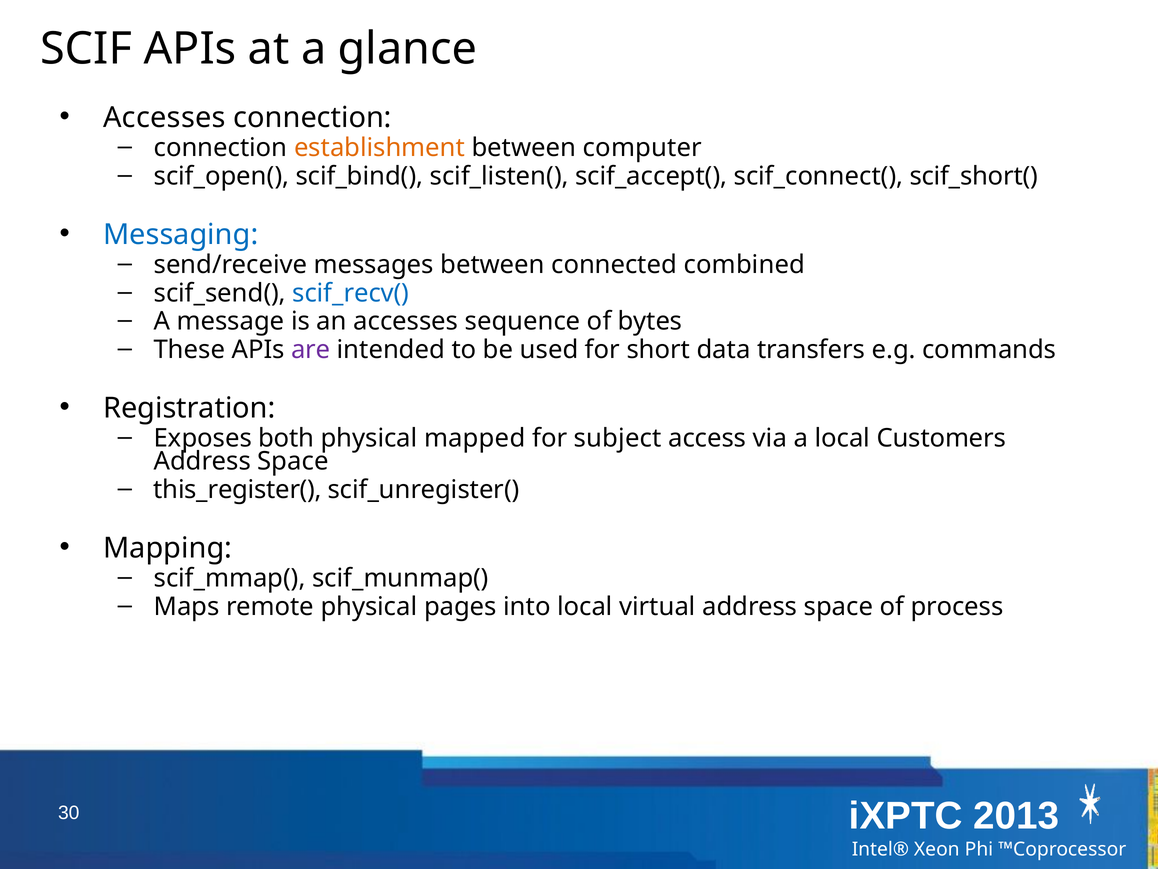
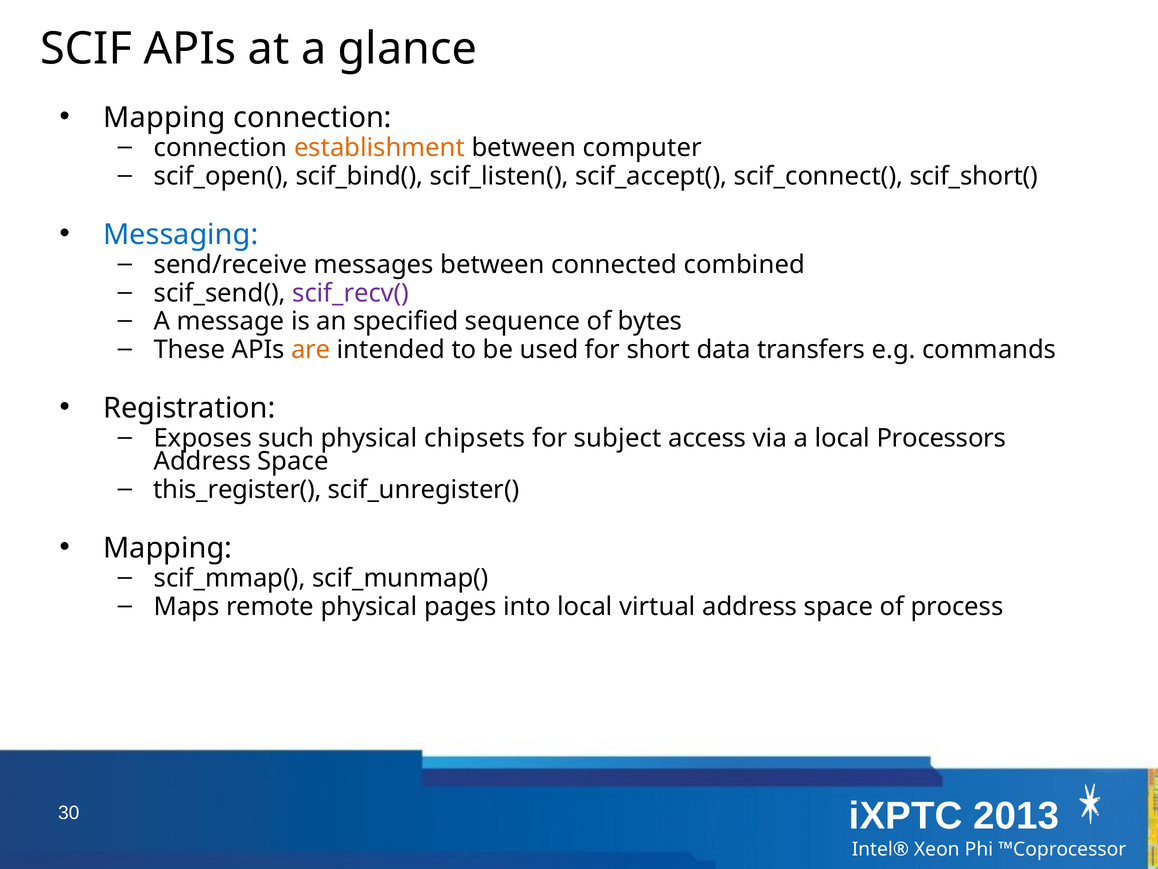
Accesses at (164, 118): Accesses -> Mapping
scif_recv( colour: blue -> purple
an accesses: accesses -> specified
are colour: purple -> orange
both: both -> such
mapped: mapped -> chipsets
Customers: Customers -> Processors
